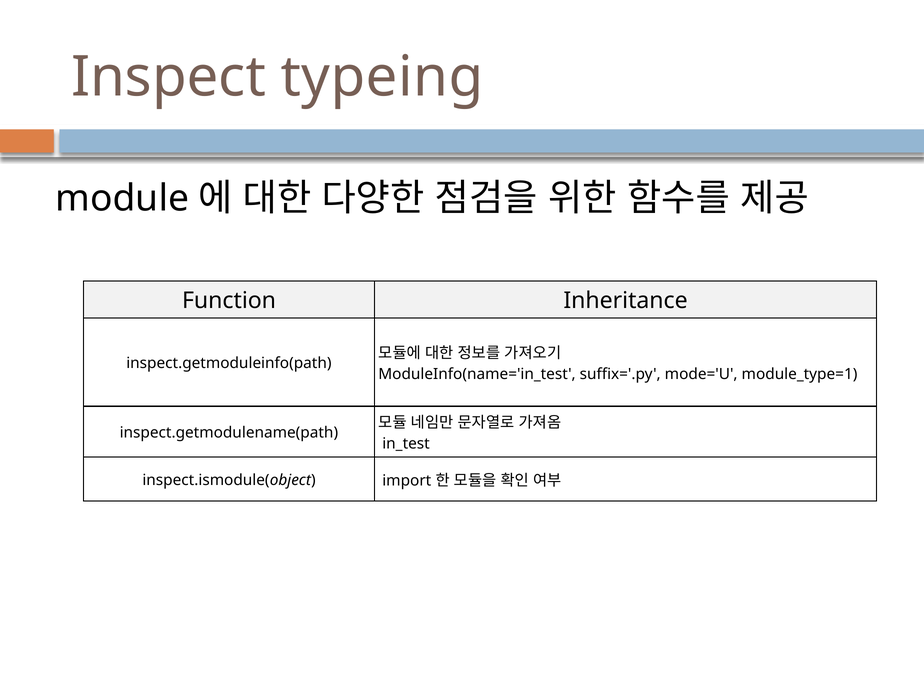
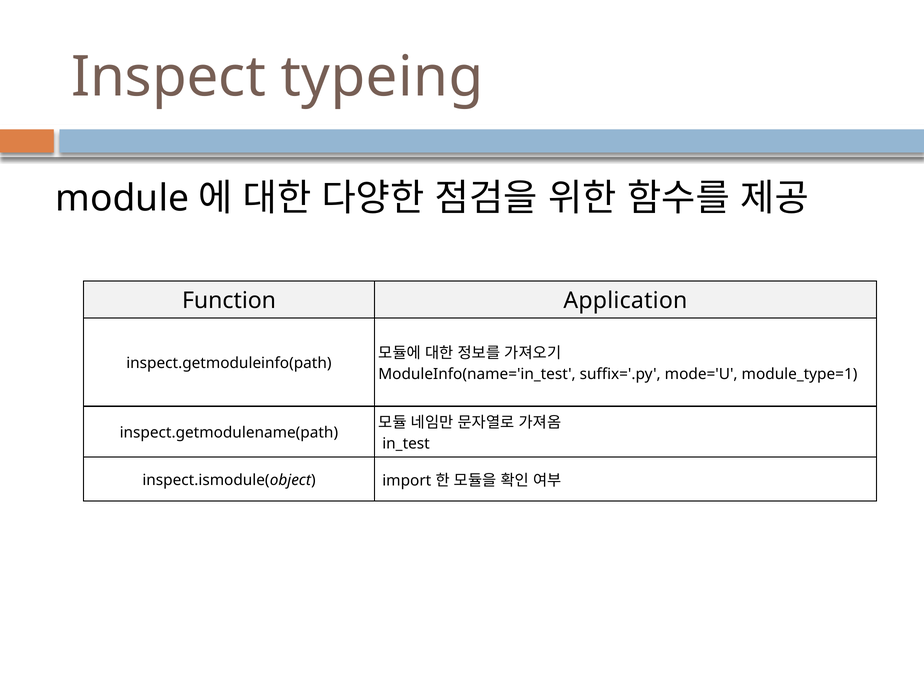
Inheritance: Inheritance -> Application
